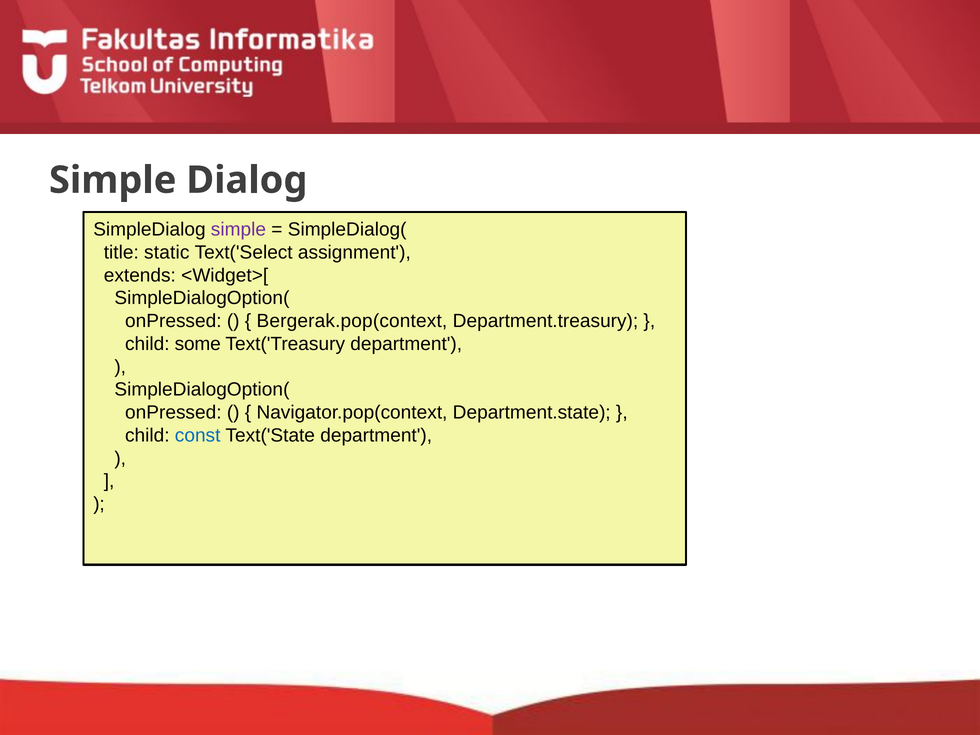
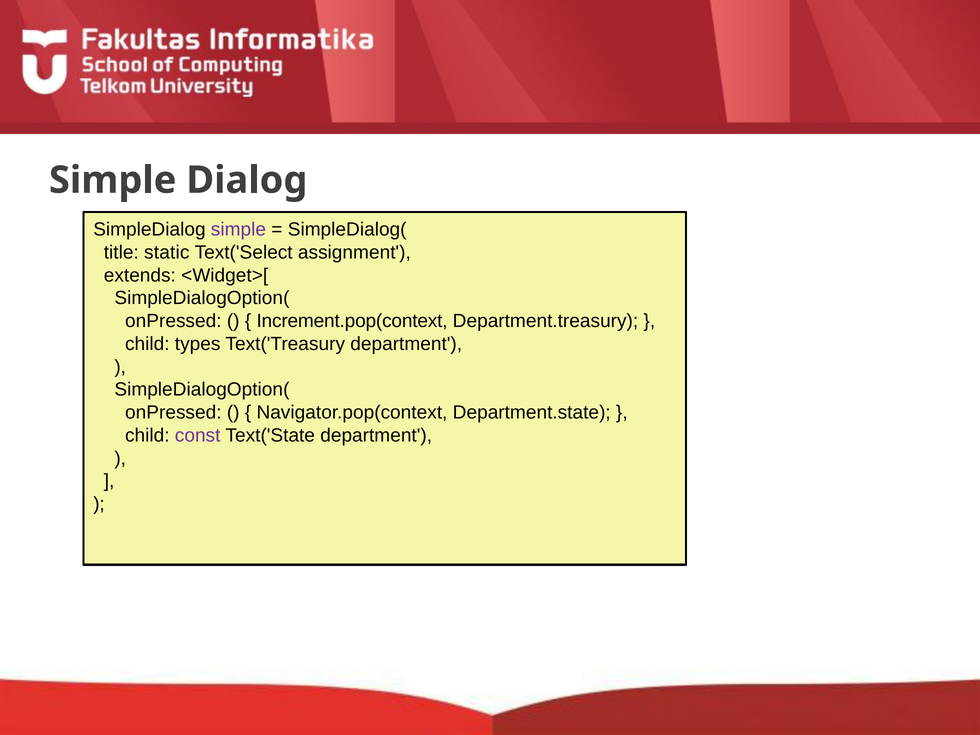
Bergerak.pop(context: Bergerak.pop(context -> Increment.pop(context
some: some -> types
const colour: blue -> purple
